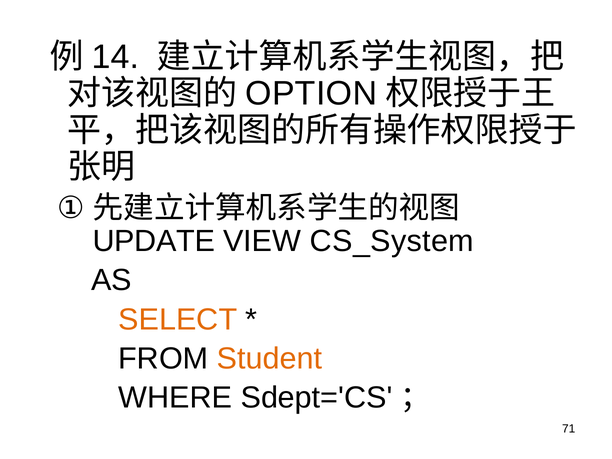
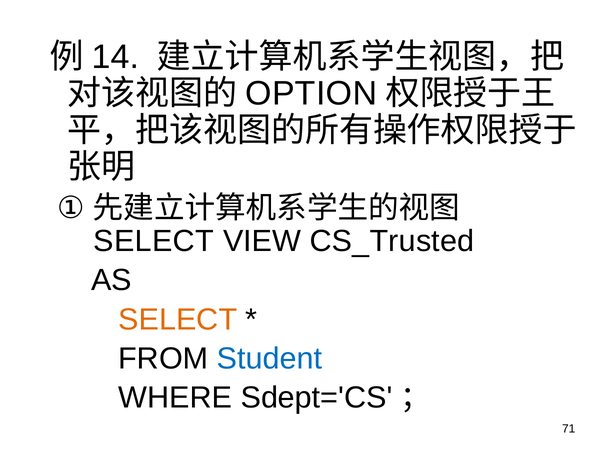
UPDATE at (154, 241): UPDATE -> SELECT
CS_System: CS_System -> CS_Trusted
Student colour: orange -> blue
